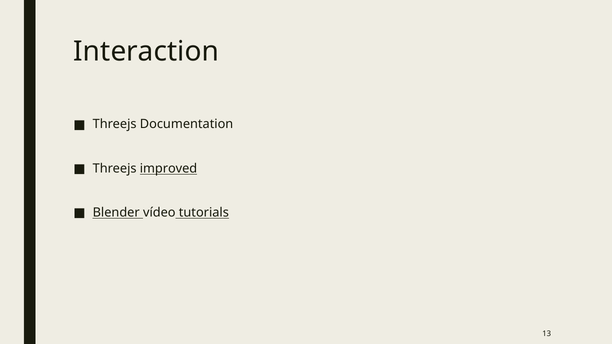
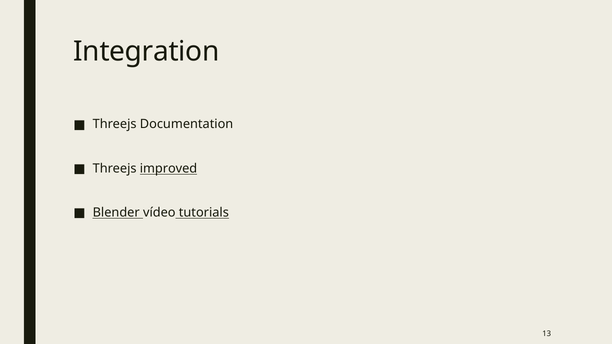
Interaction: Interaction -> Integration
